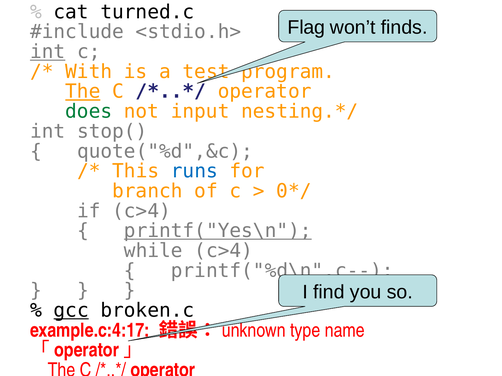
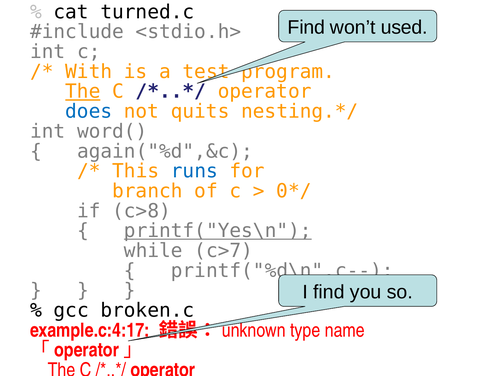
Flag at (306, 27): Flag -> Find
finds: finds -> used
int at (48, 52) underline: present -> none
does colour: green -> blue
input: input -> quits
stop(: stop( -> word(
quote("%d",&c: quote("%d",&c -> again("%d",&c
if c>4: c>4 -> c>8
while c>4: c>4 -> c>7
gcc underline: present -> none
